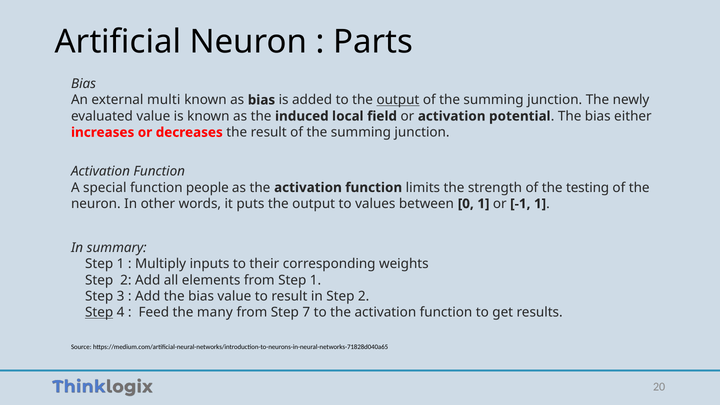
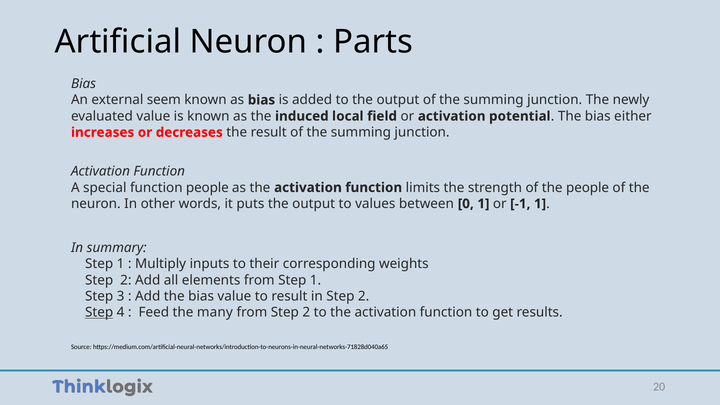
multi: multi -> seem
output at (398, 100) underline: present -> none
the testing: testing -> people
from Step 7: 7 -> 2
